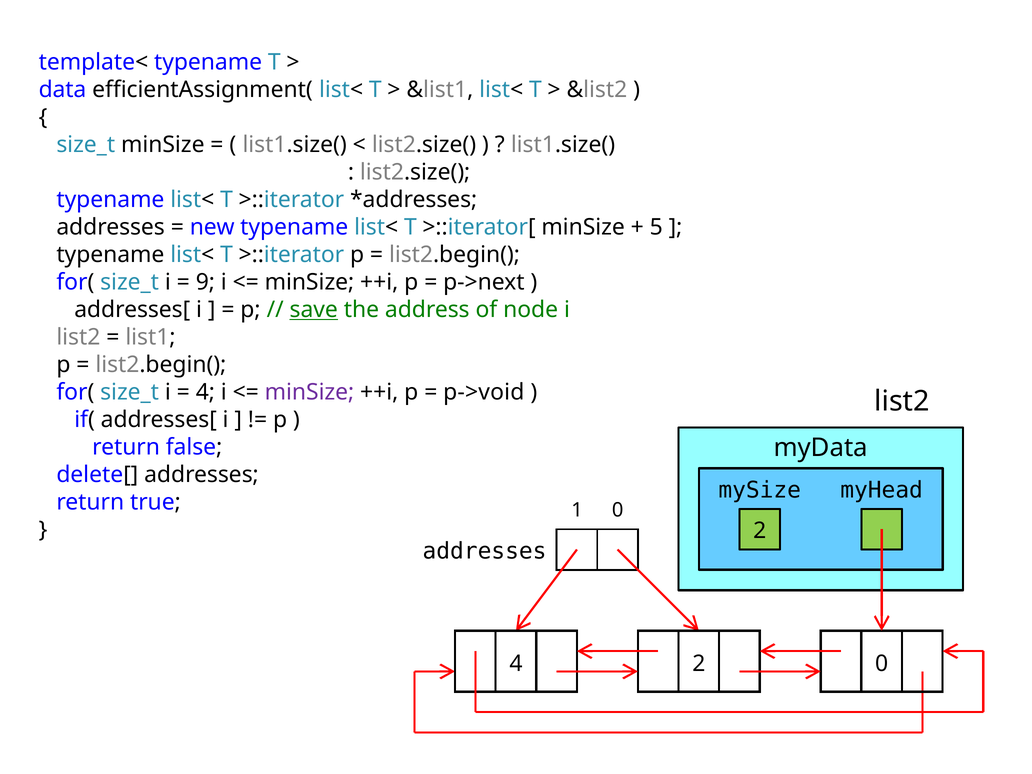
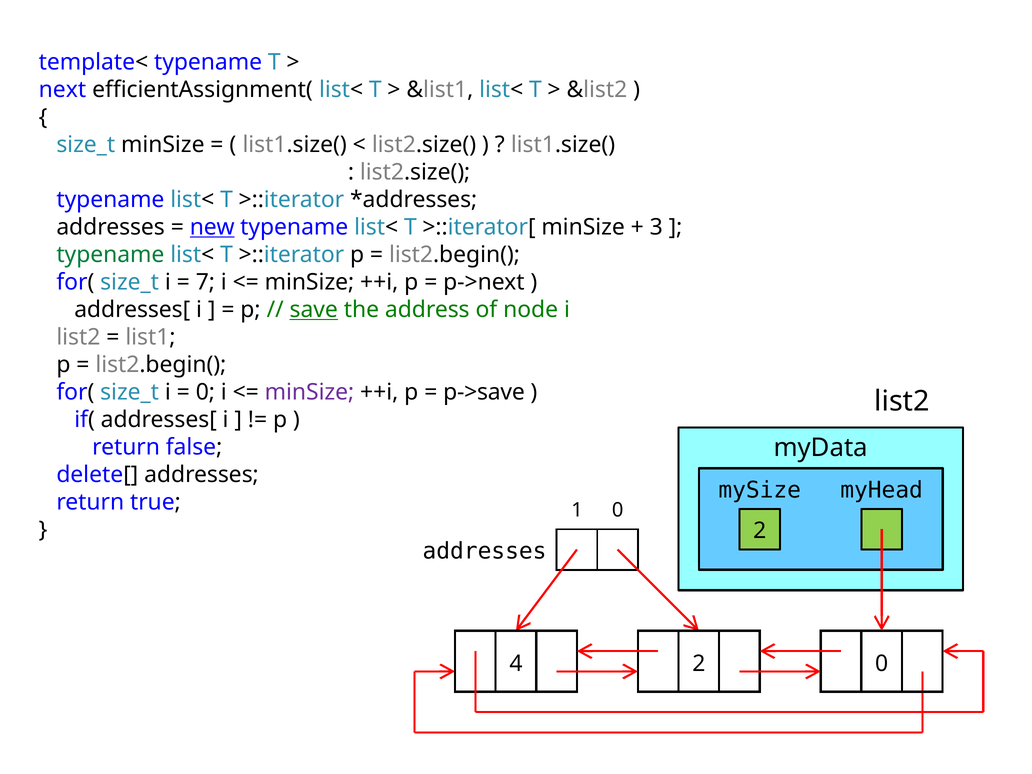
data: data -> next
new underline: none -> present
5: 5 -> 3
typename at (110, 255) colour: black -> green
9: 9 -> 7
4 at (205, 392): 4 -> 0
p->void: p->void -> p->save
